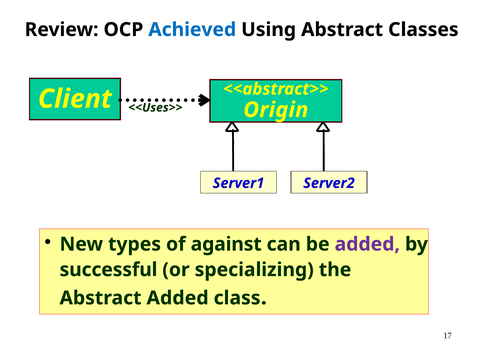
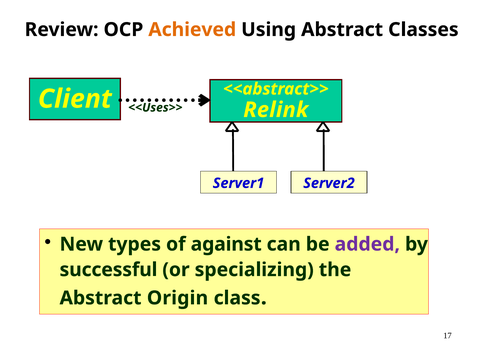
Achieved colour: blue -> orange
Origin: Origin -> Relink
Abstract Added: Added -> Origin
